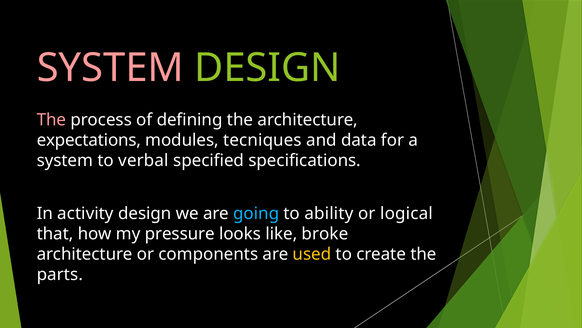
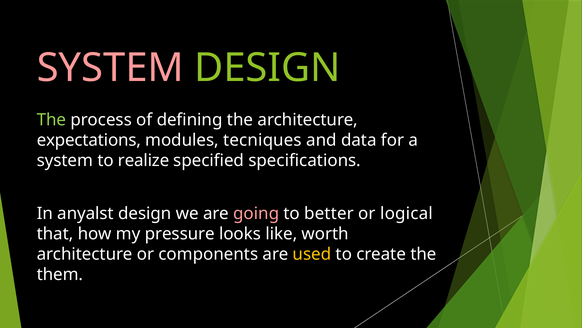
The at (51, 120) colour: pink -> light green
verbal: verbal -> realize
activity: activity -> anyalst
going colour: light blue -> pink
ability: ability -> better
broke: broke -> worth
parts: parts -> them
